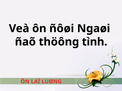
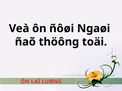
tình: tình -> toäi
